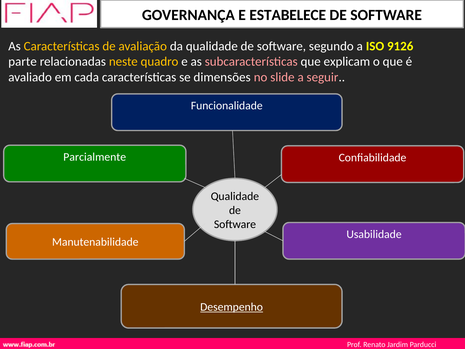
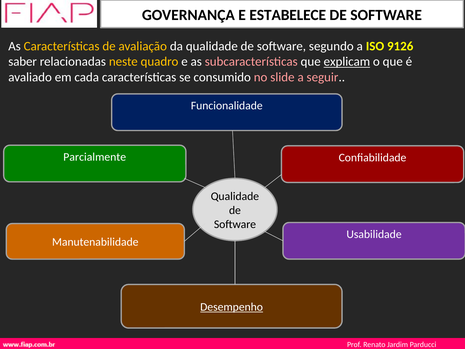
parte: parte -> saber
explicam underline: none -> present
dimensões: dimensões -> consumido
